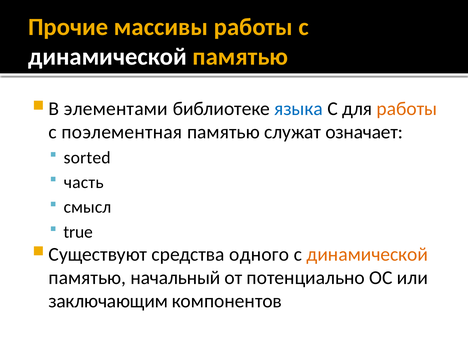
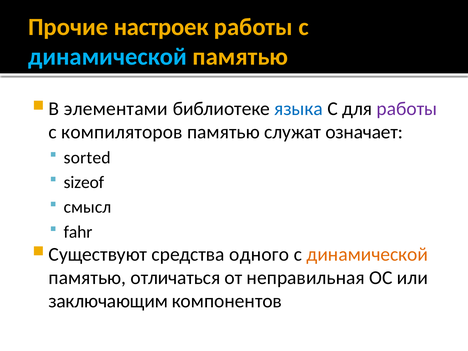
массивы: массивы -> настроек
динамической at (107, 57) colour: white -> light blue
работы at (407, 109) colour: orange -> purple
поэлементная: поэлементная -> компиляторов
часть: часть -> sizeof
true: true -> fahr
начальный: начальный -> отличаться
потенциально: потенциально -> неправильная
